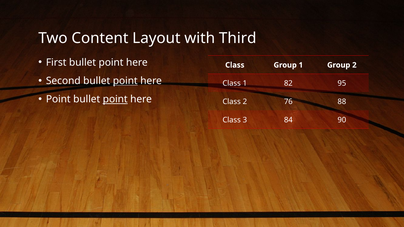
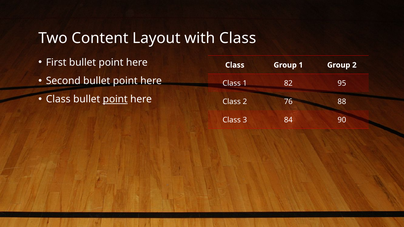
with Third: Third -> Class
point at (125, 81) underline: present -> none
Point at (58, 99): Point -> Class
